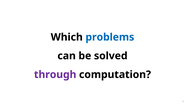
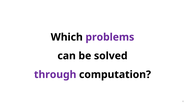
problems colour: blue -> purple
